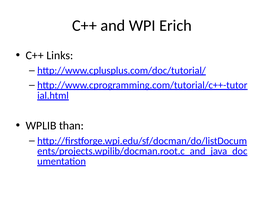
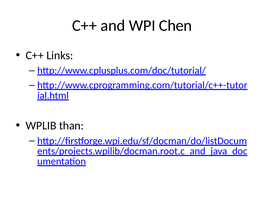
Erich: Erich -> Chen
